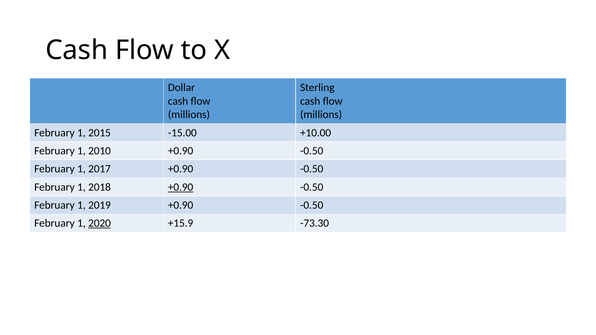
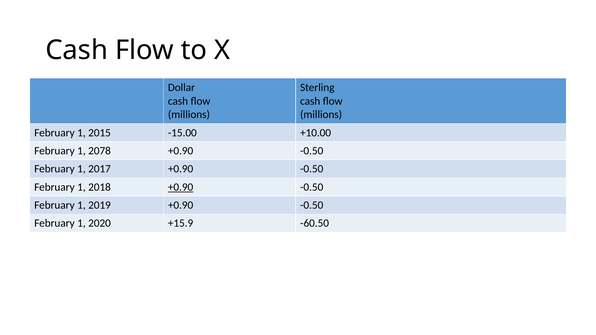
2010: 2010 -> 2078
2020 underline: present -> none
-73.30: -73.30 -> -60.50
